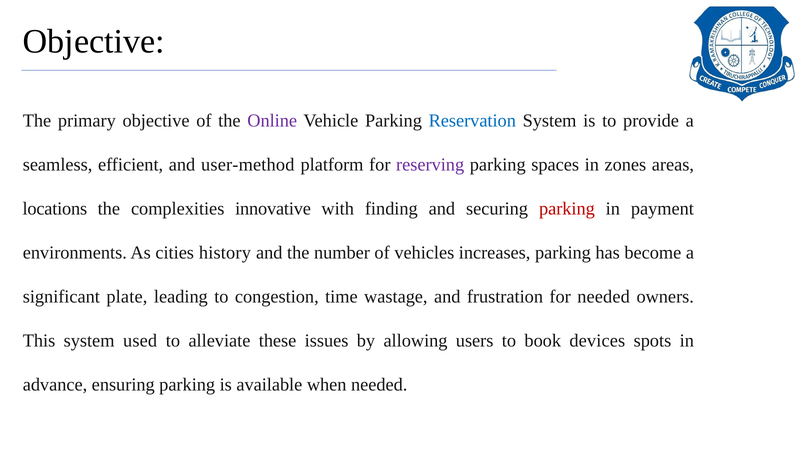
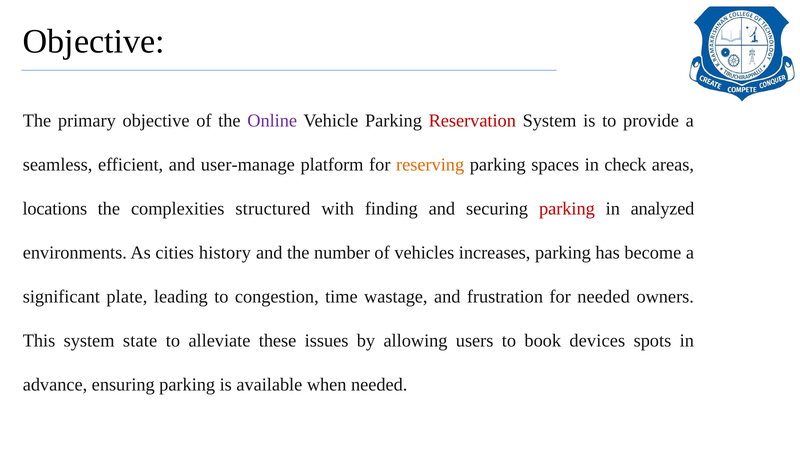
Reservation colour: blue -> red
user-method: user-method -> user-manage
reserving colour: purple -> orange
zones: zones -> check
innovative: innovative -> structured
payment: payment -> analyzed
used: used -> state
